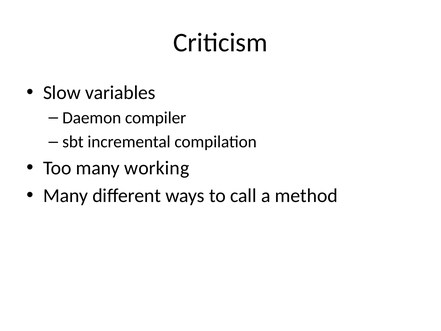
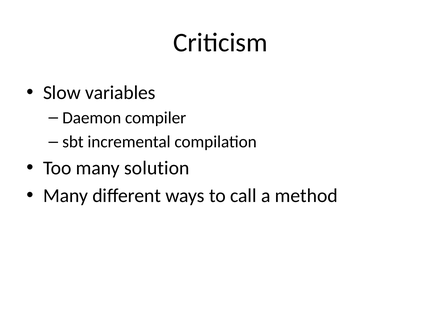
working: working -> solution
